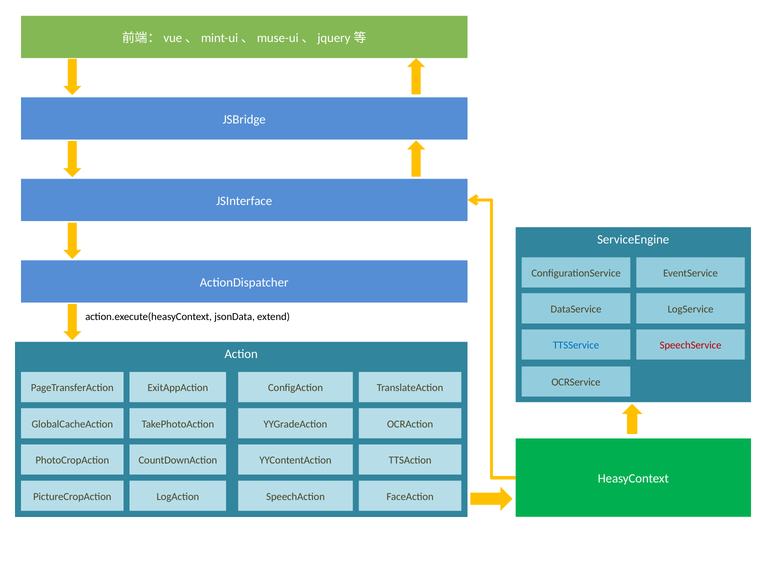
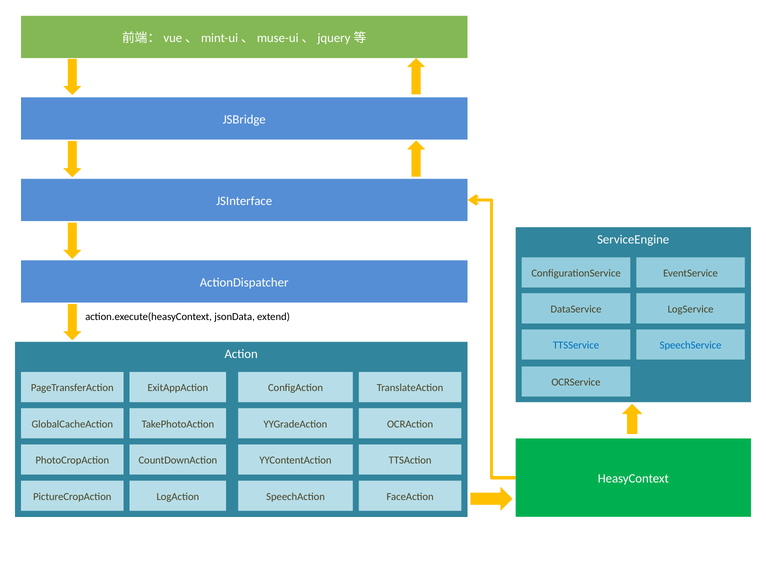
SpeechService colour: red -> blue
